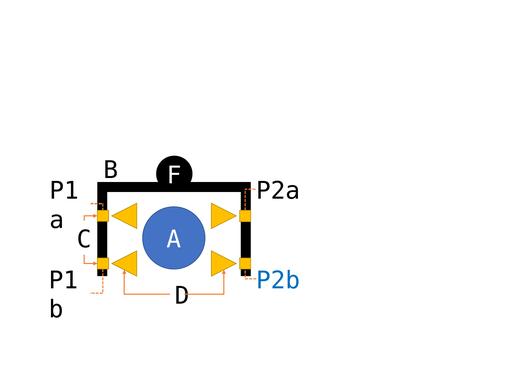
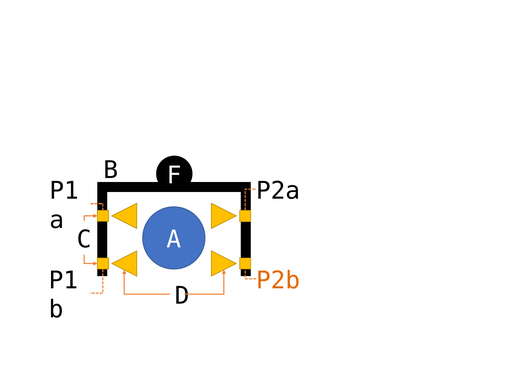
P2b colour: blue -> orange
